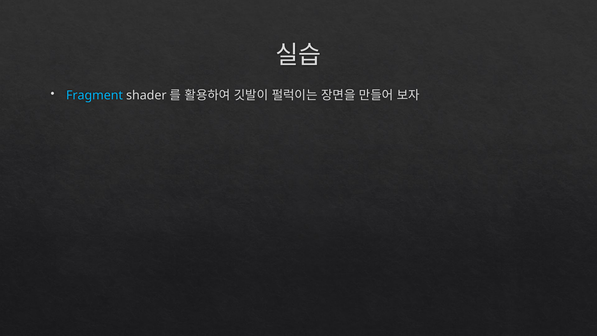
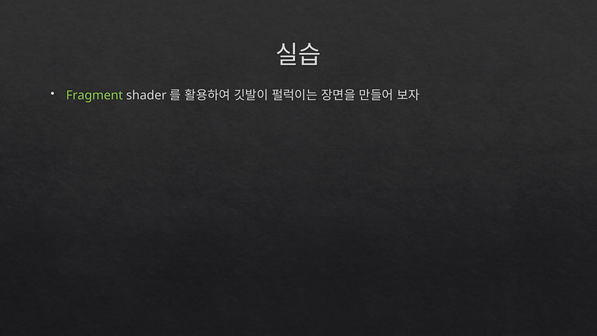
Fragment colour: light blue -> light green
